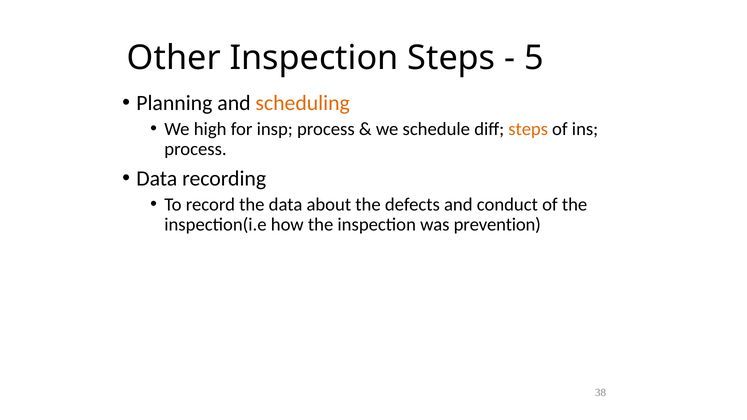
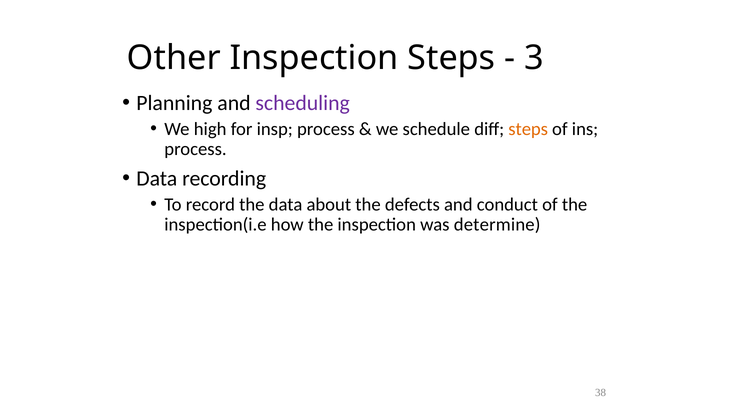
5: 5 -> 3
scheduling colour: orange -> purple
prevention: prevention -> determine
